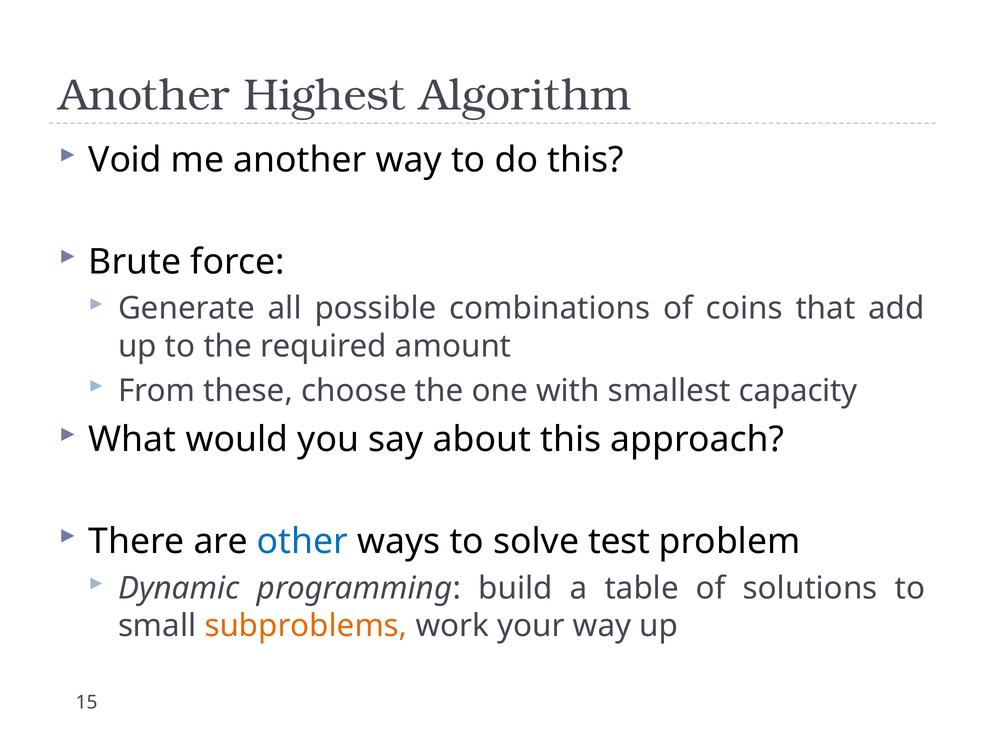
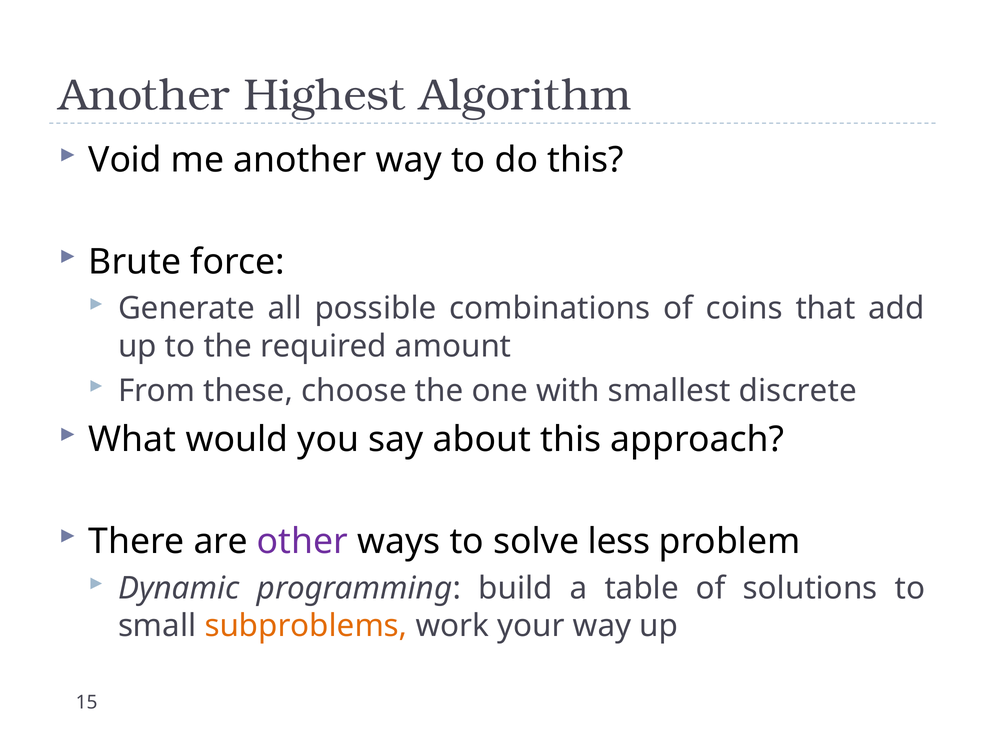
capacity: capacity -> discrete
other colour: blue -> purple
test: test -> less
